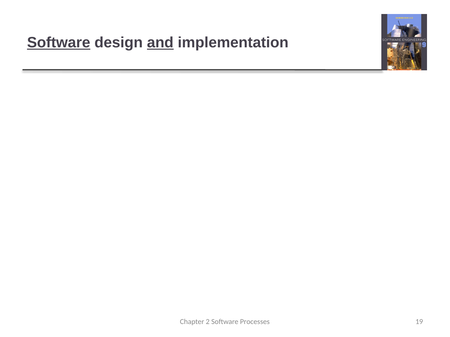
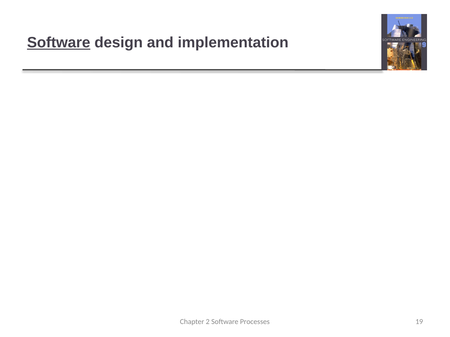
and at (160, 43) underline: present -> none
